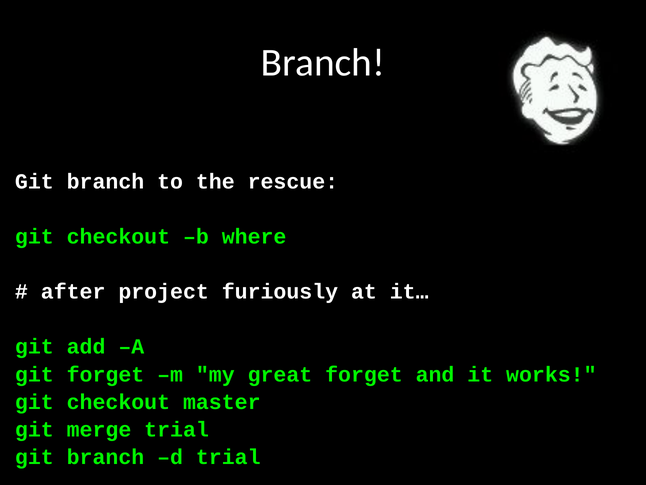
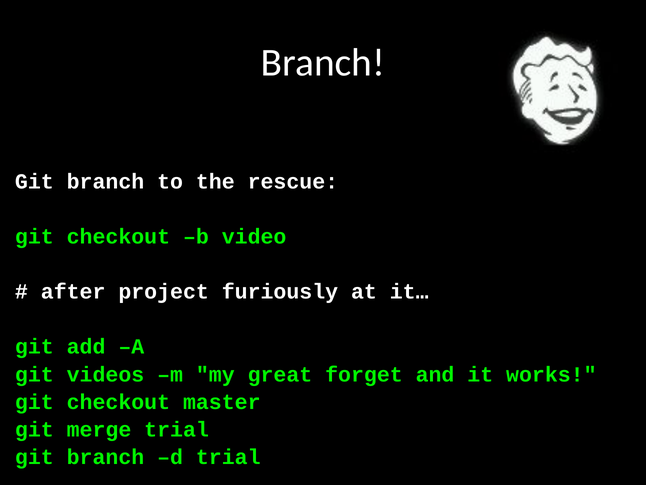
where: where -> video
git forget: forget -> videos
